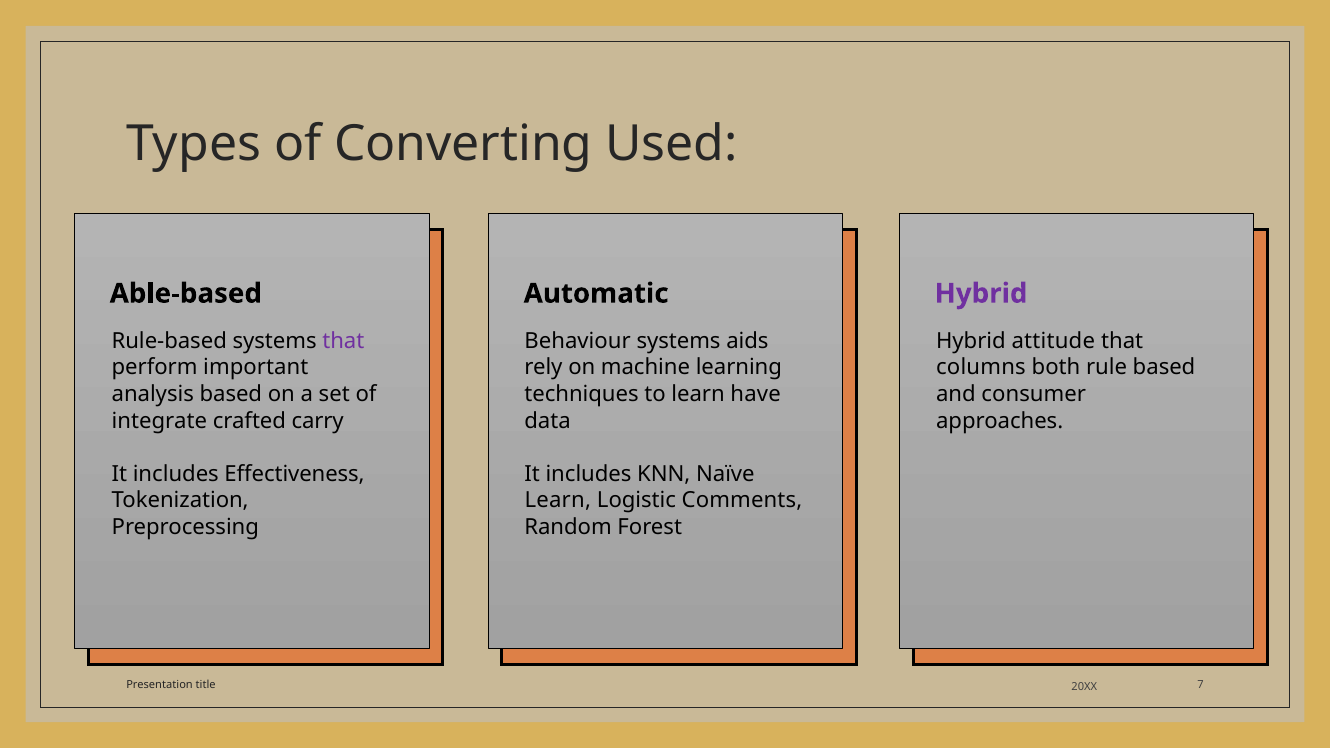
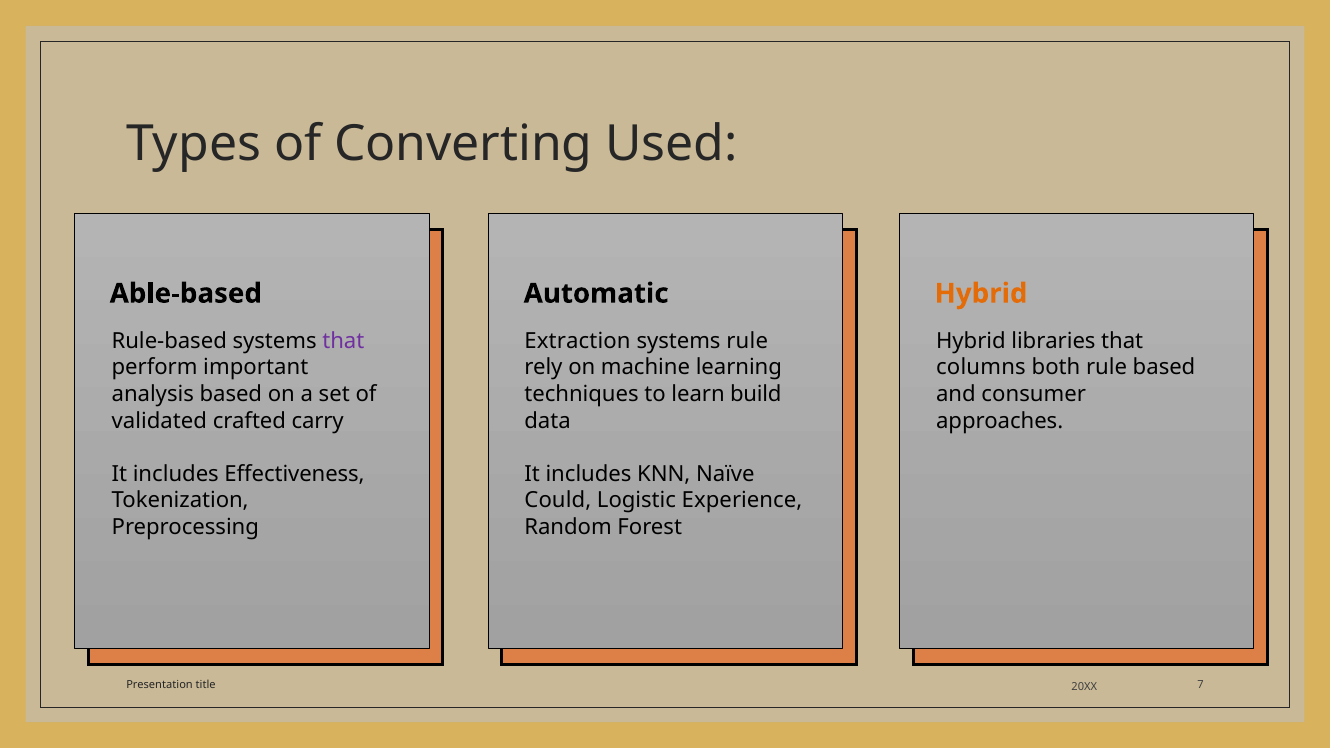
Hybrid at (981, 294) colour: purple -> orange
Behaviour: Behaviour -> Extraction
systems aids: aids -> rule
attitude: attitude -> libraries
have: have -> build
integrate: integrate -> validated
Learn at (558, 501): Learn -> Could
Comments: Comments -> Experience
